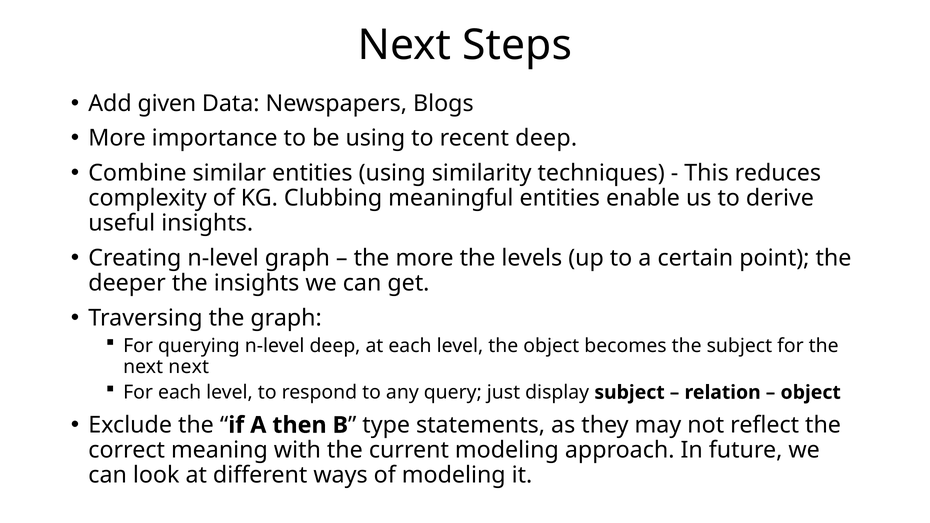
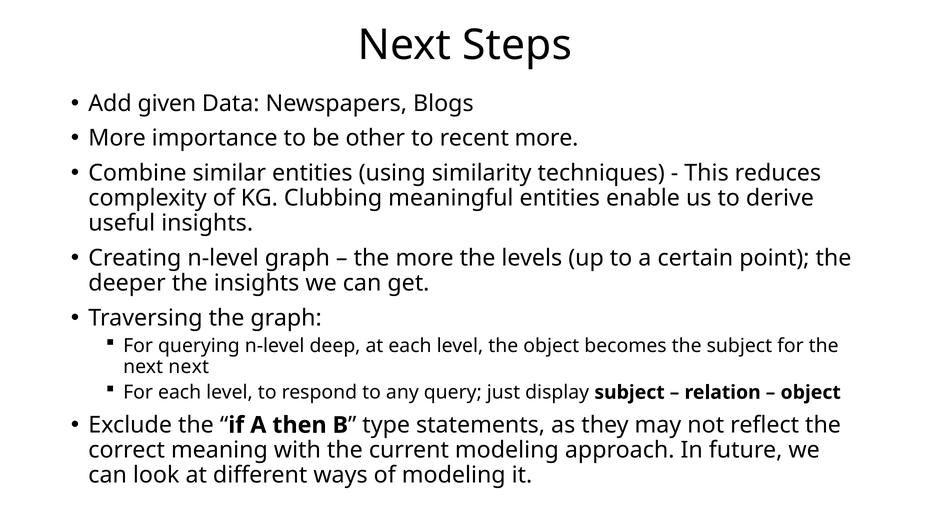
be using: using -> other
recent deep: deep -> more
